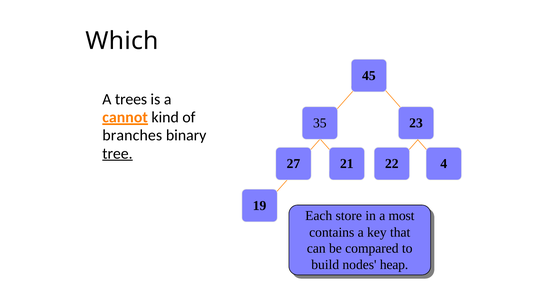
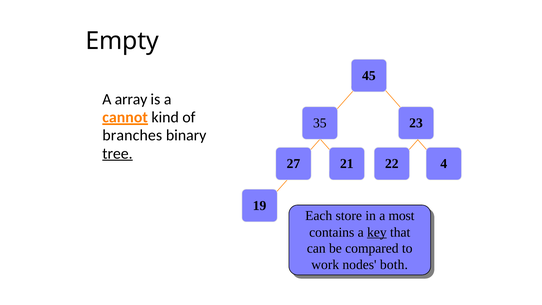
Which: Which -> Empty
trees: trees -> array
key underline: none -> present
build: build -> work
heap: heap -> both
